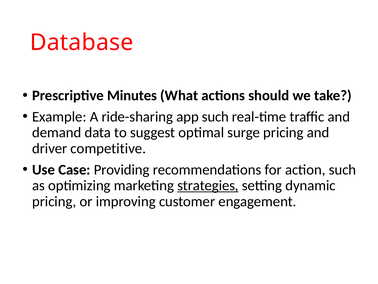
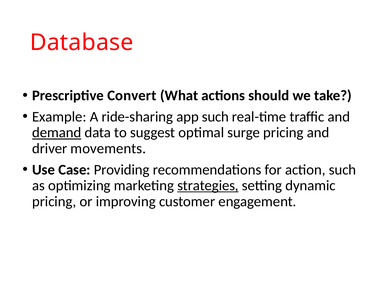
Minutes: Minutes -> Convert
demand underline: none -> present
competitive: competitive -> movements
